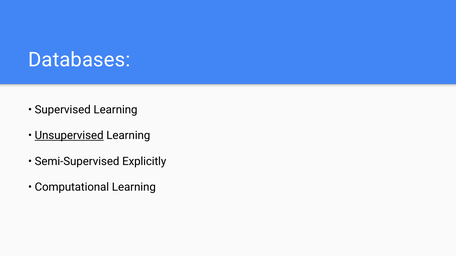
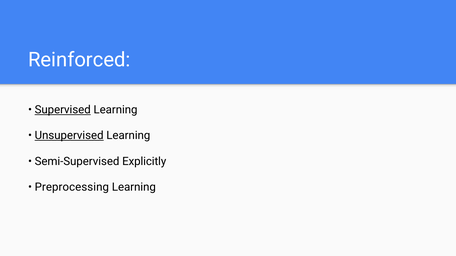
Databases: Databases -> Reinforced
Supervised underline: none -> present
Computational: Computational -> Preprocessing
